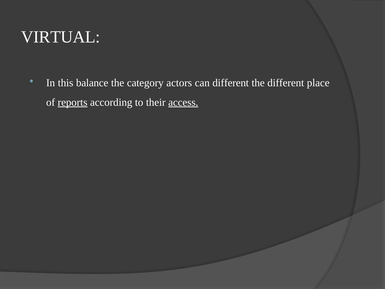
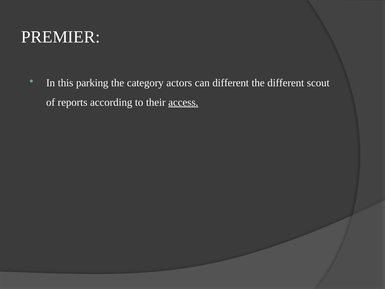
VIRTUAL: VIRTUAL -> PREMIER
balance: balance -> parking
place: place -> scout
reports underline: present -> none
